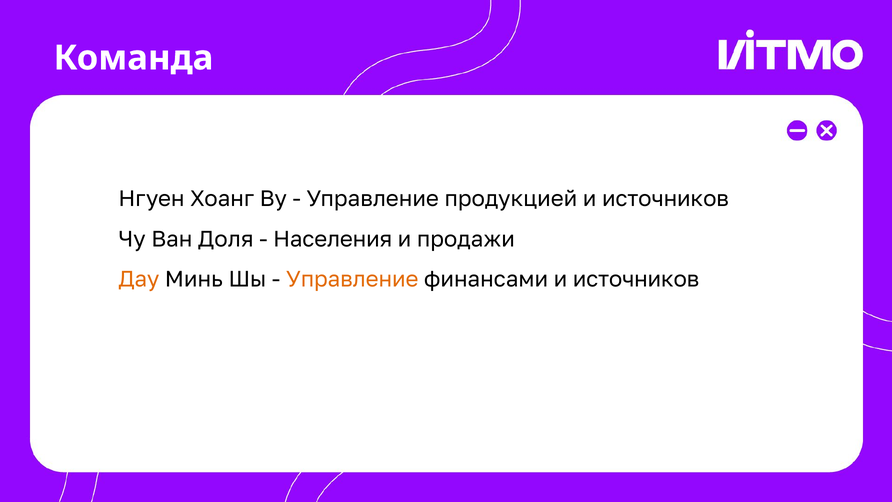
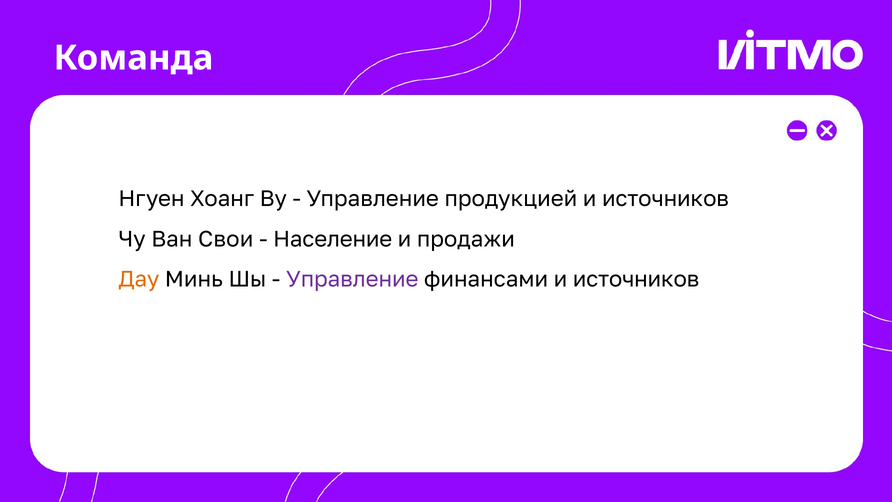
Доля: Доля -> Свои
Населения: Населения -> Население
Управление at (352, 279) colour: orange -> purple
